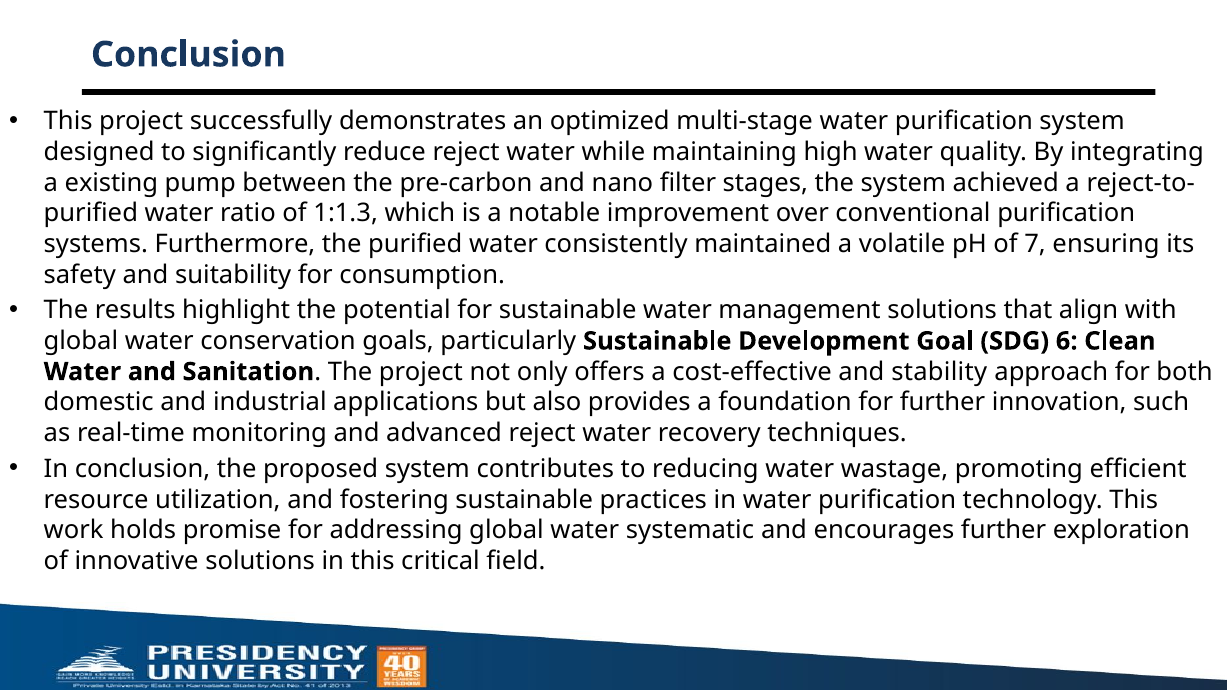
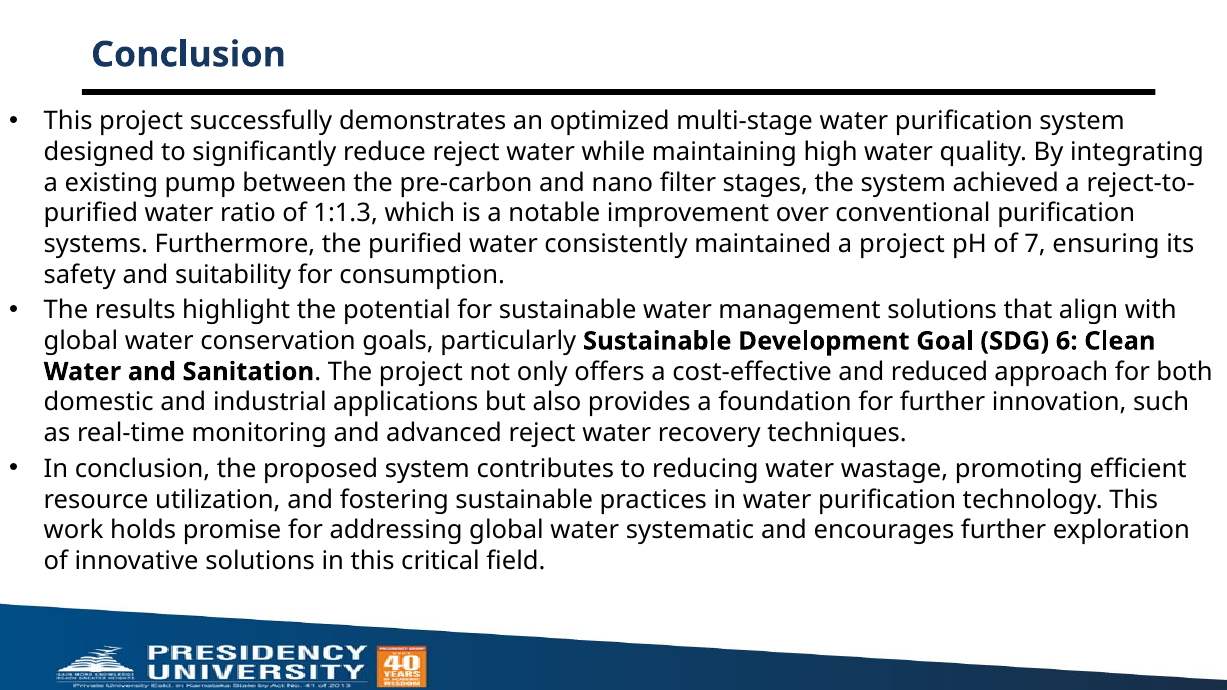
a volatile: volatile -> project
stability: stability -> reduced
